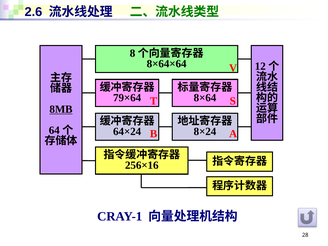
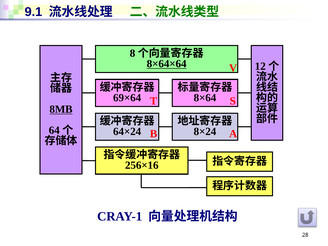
2.6: 2.6 -> 9.1
8×64×64 underline: none -> present
79×64: 79×64 -> 69×64
